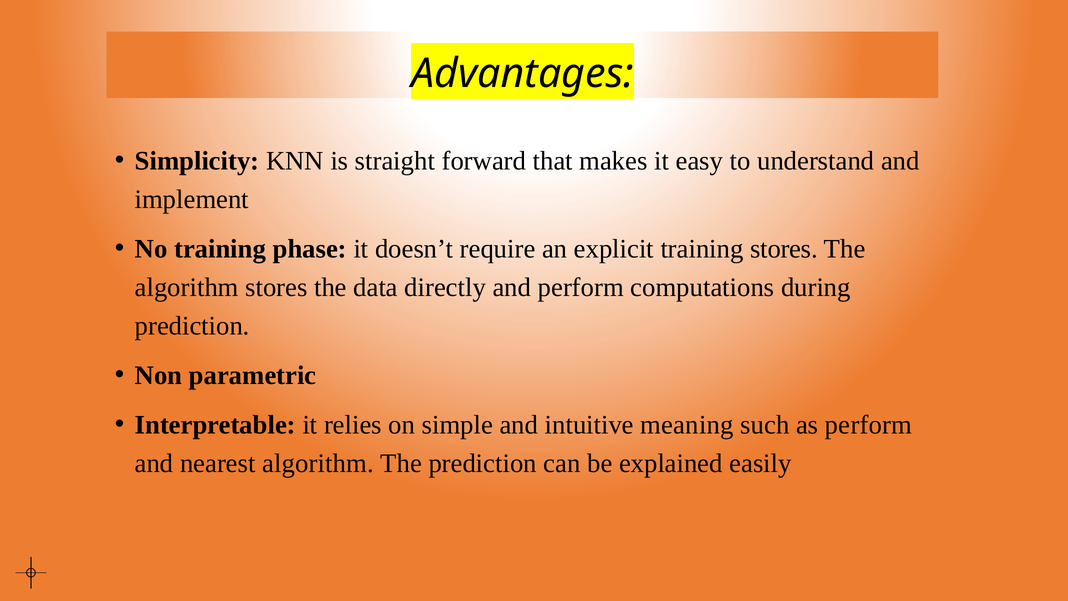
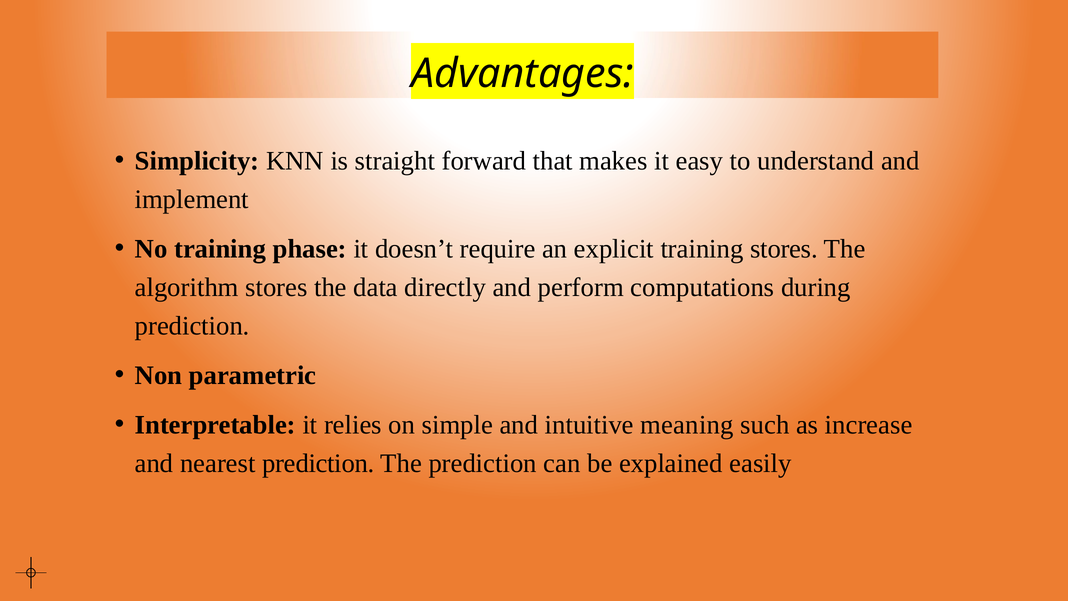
as perform: perform -> increase
nearest algorithm: algorithm -> prediction
